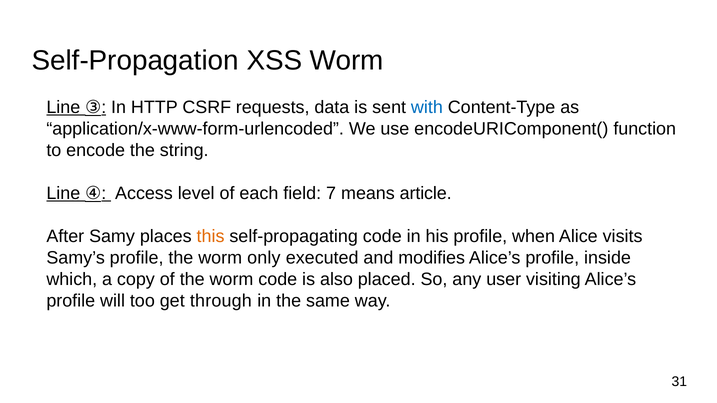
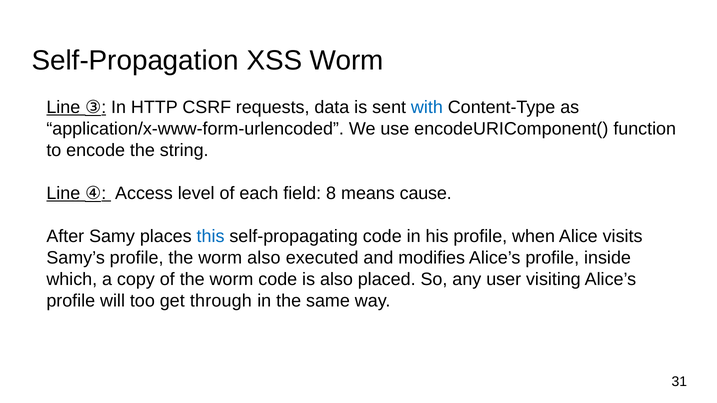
7: 7 -> 8
article: article -> cause
this colour: orange -> blue
worm only: only -> also
